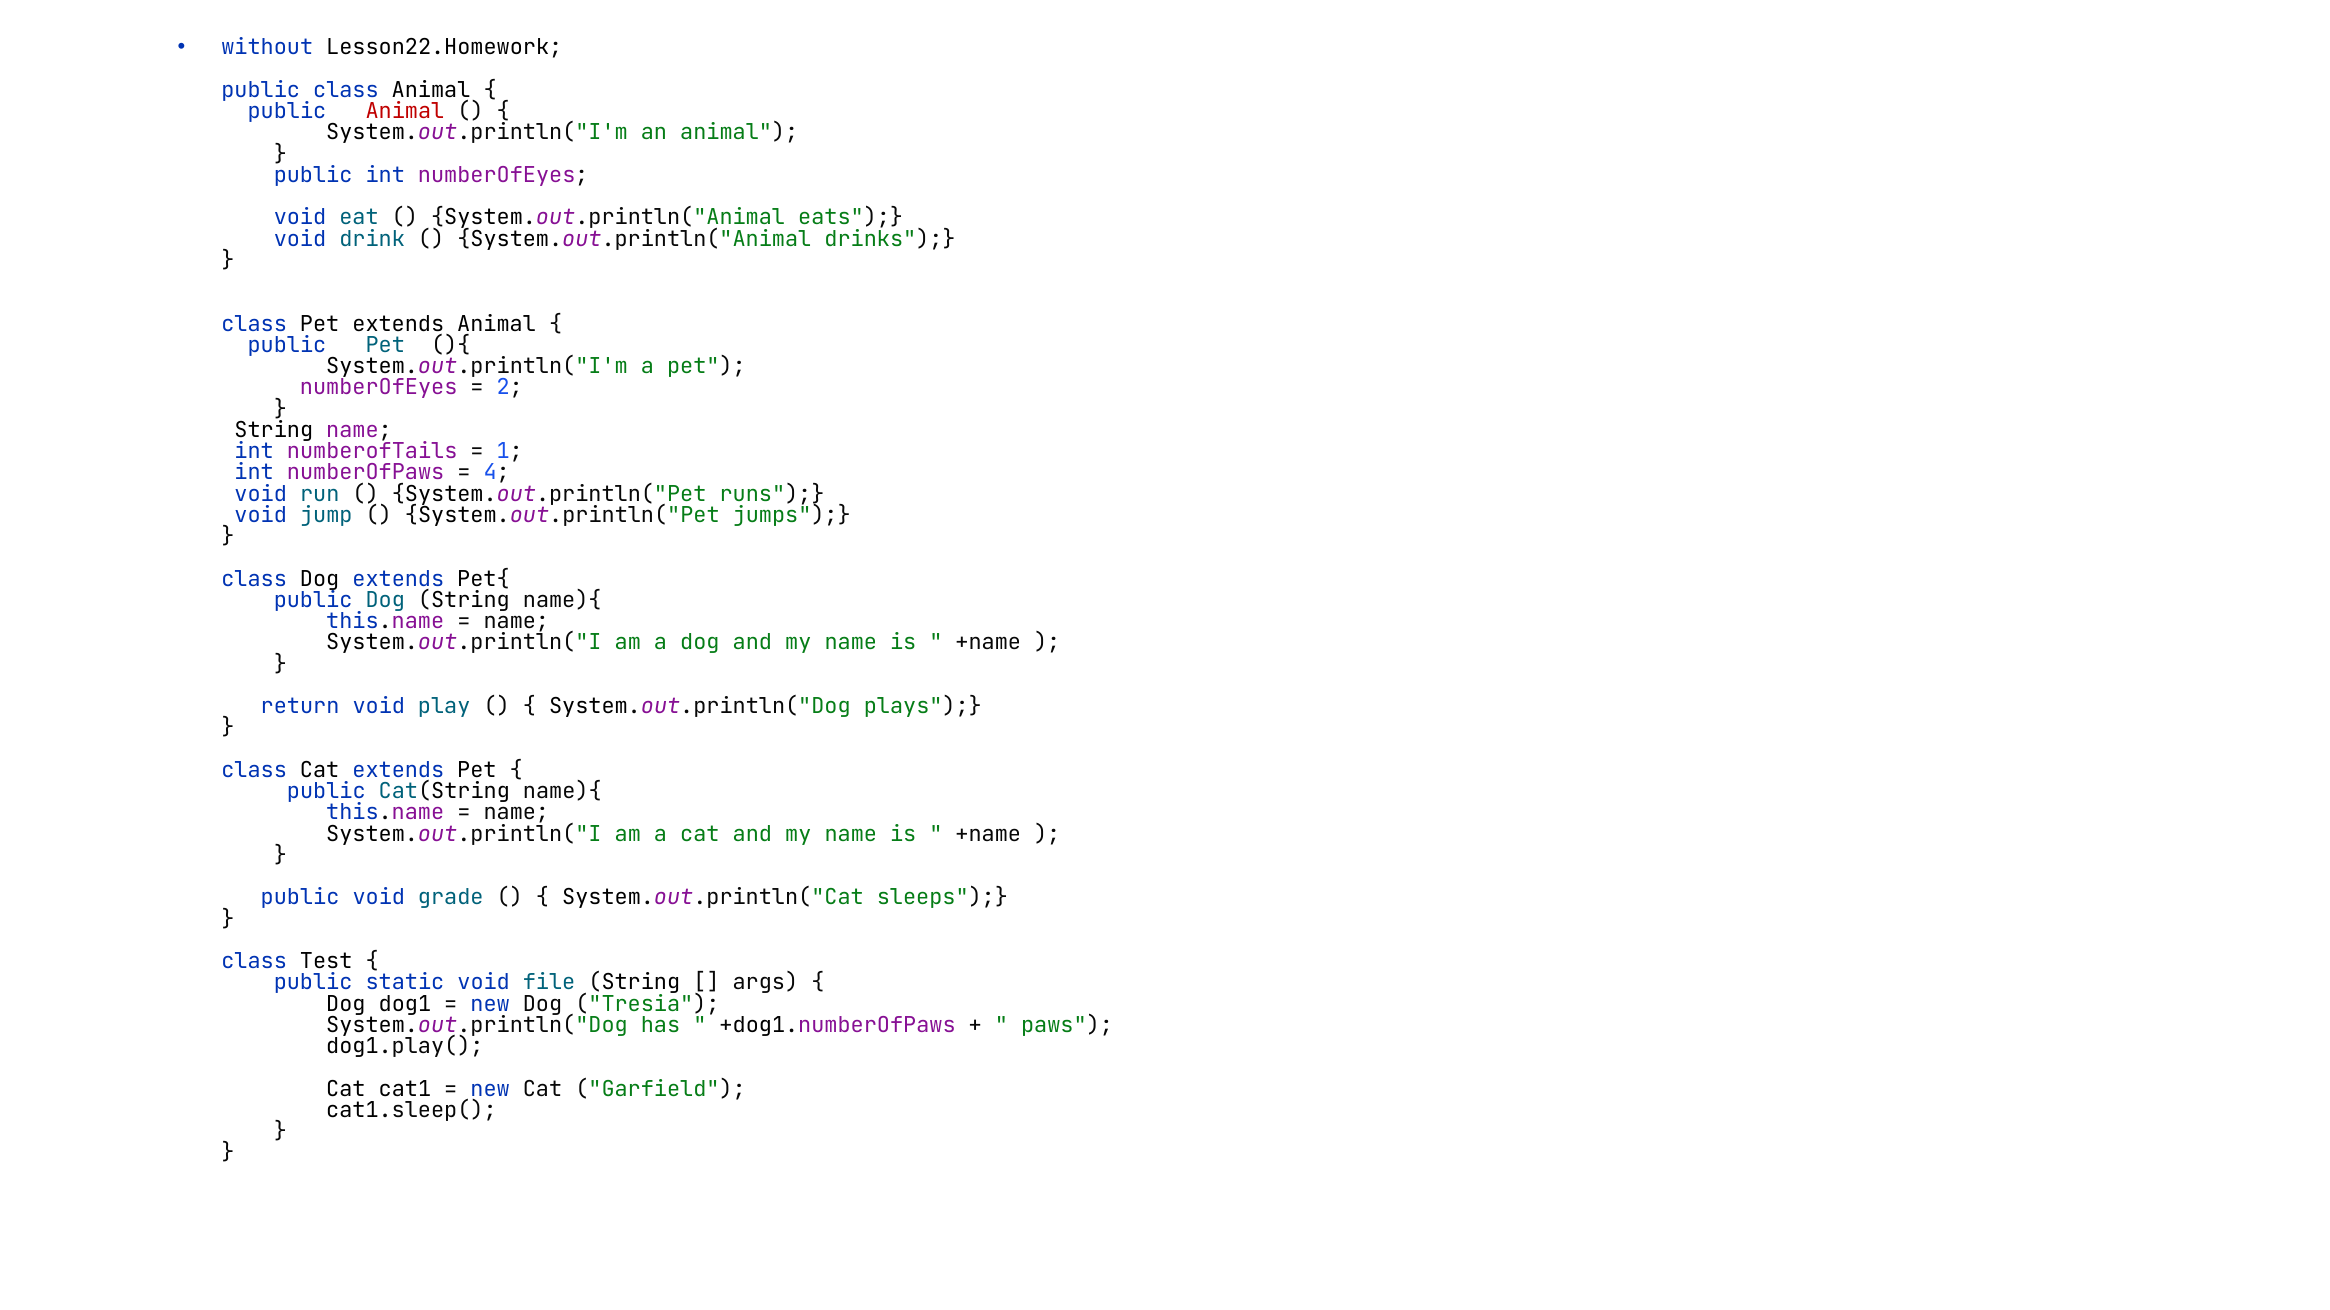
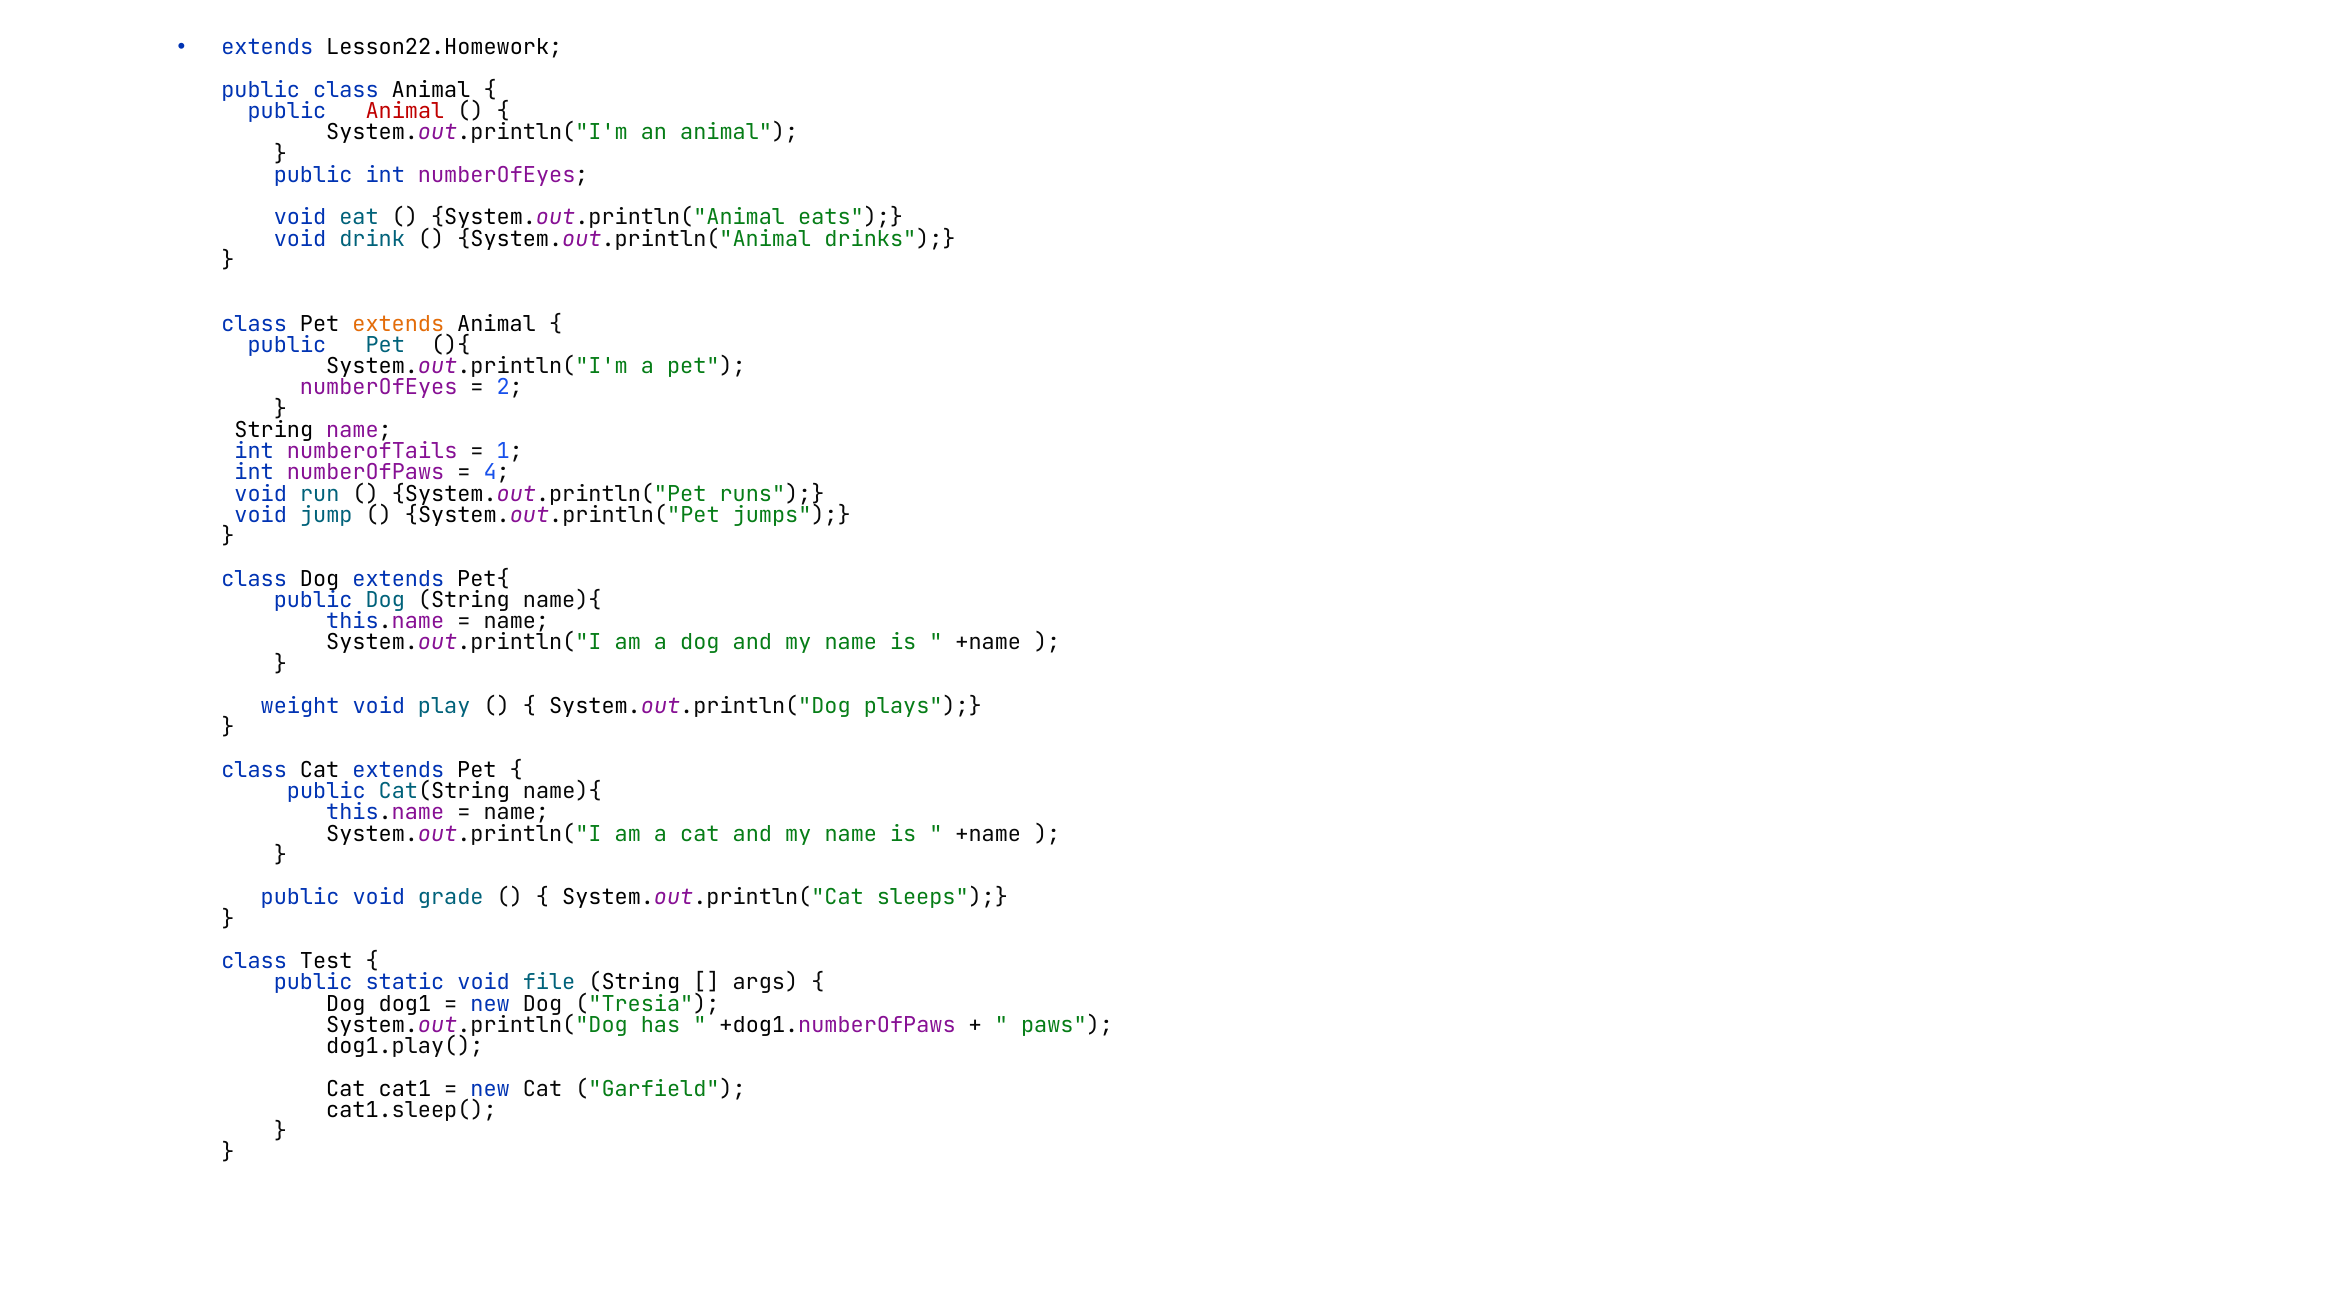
without at (267, 48): without -> extends
extends at (398, 324) colour: black -> orange
return: return -> weight
